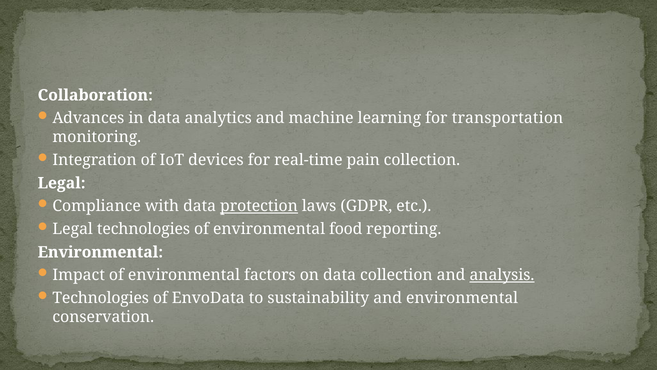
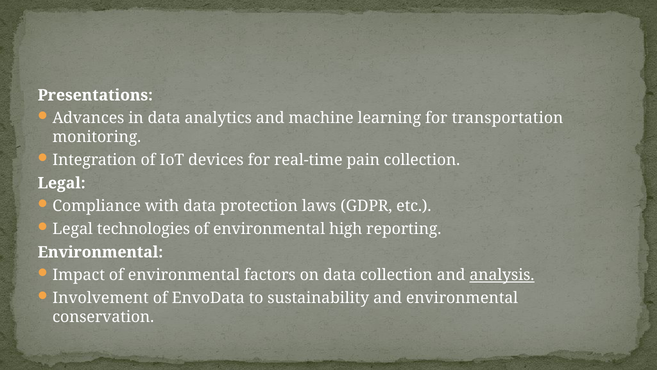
Collaboration: Collaboration -> Presentations
protection underline: present -> none
food: food -> high
Technologies at (101, 298): Technologies -> Involvement
